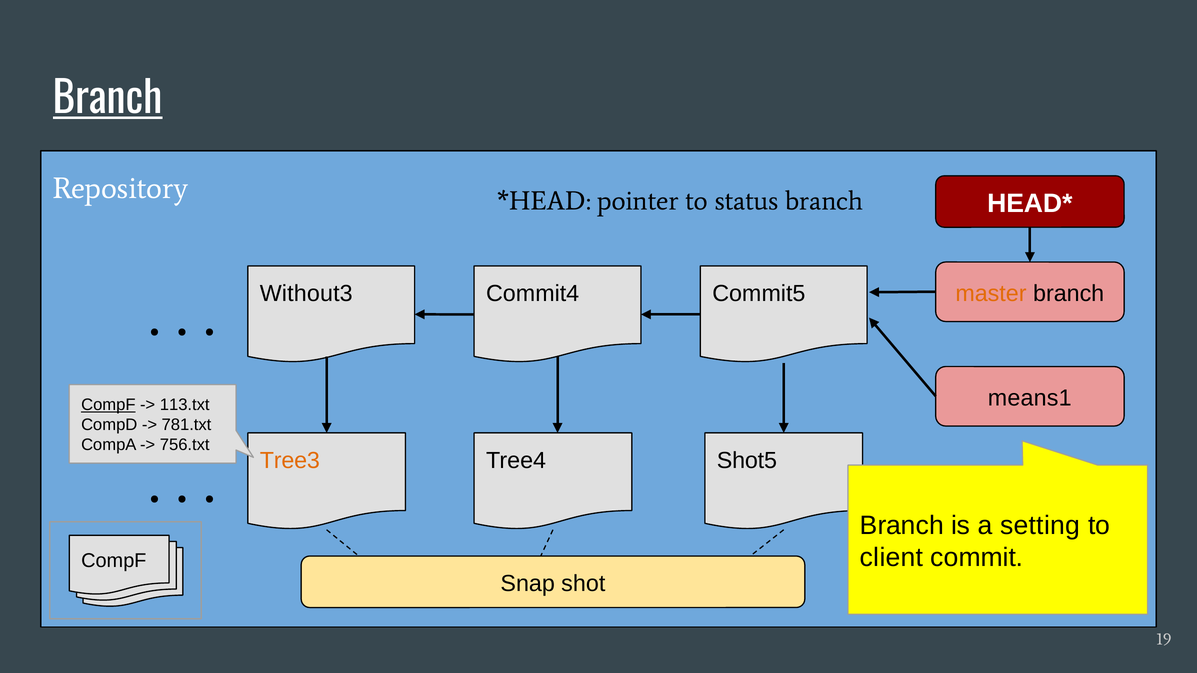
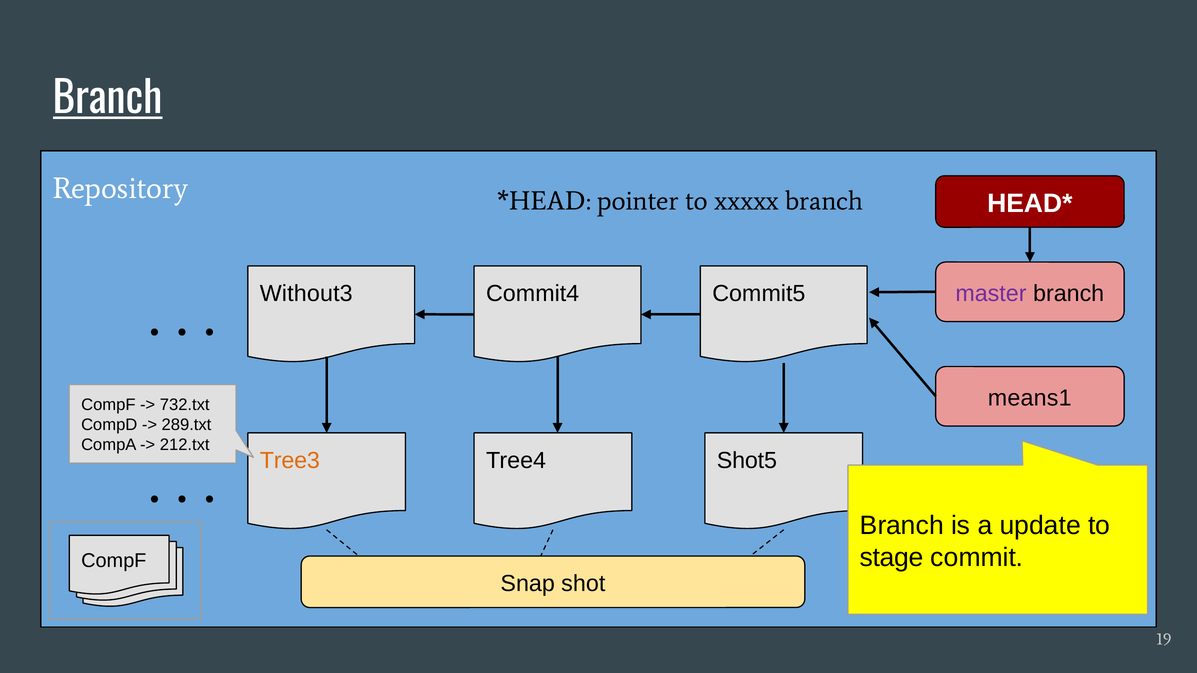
status: status -> xxxxx
master colour: orange -> purple
CompF at (108, 405) underline: present -> none
113.txt: 113.txt -> 732.txt
781.txt: 781.txt -> 289.txt
756.txt: 756.txt -> 212.txt
setting: setting -> update
client: client -> stage
